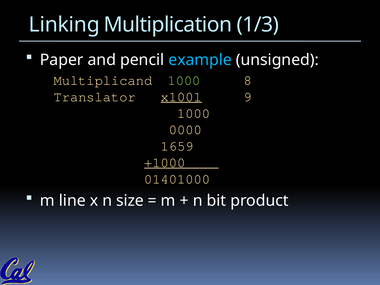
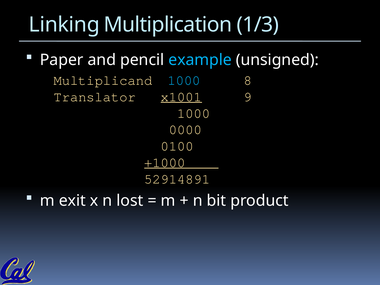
1000 at (184, 80) colour: light green -> light blue
1659: 1659 -> 0100
01401000: 01401000 -> 52914891
line: line -> exit
size: size -> lost
